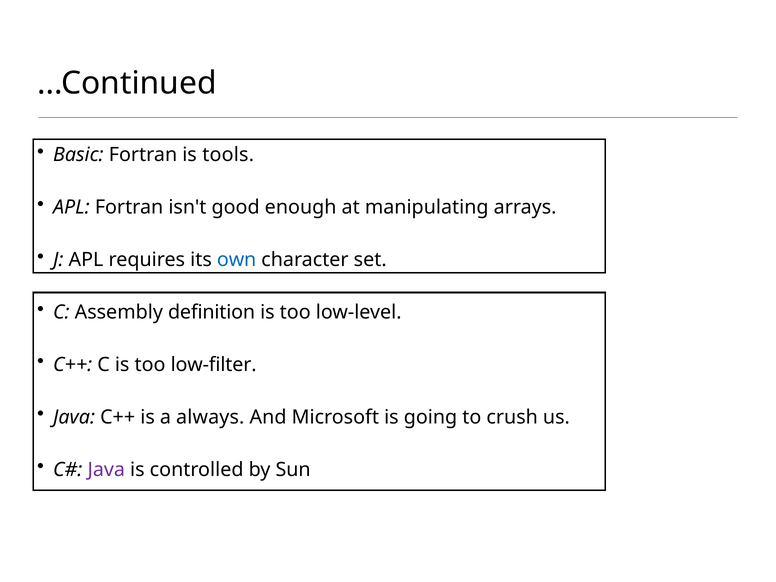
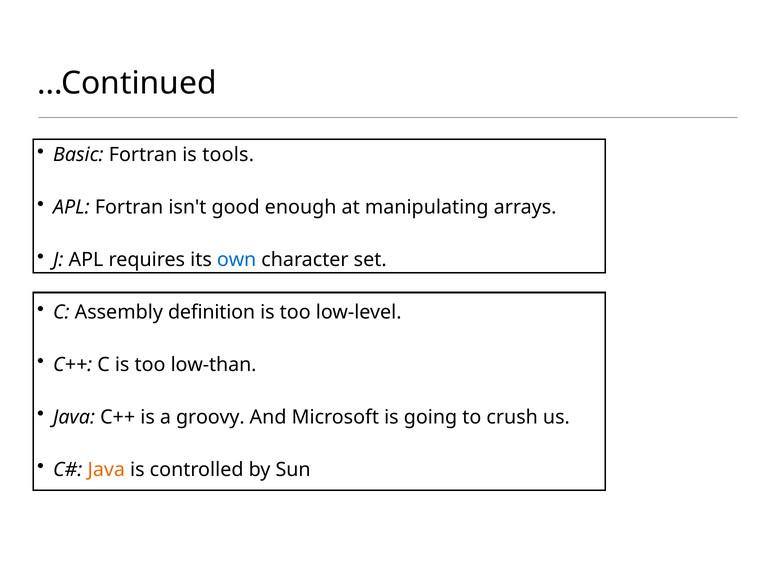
low-filter: low-filter -> low-than
always: always -> groovy
Java at (106, 470) colour: purple -> orange
